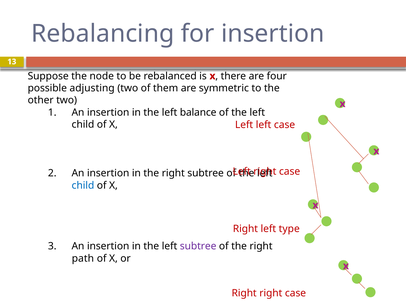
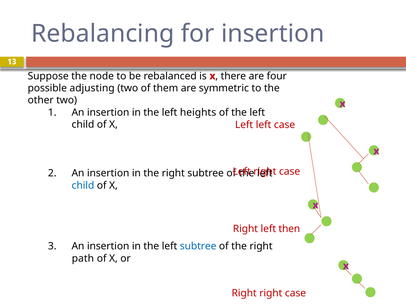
balance: balance -> heights
type: type -> then
subtree at (198, 247) colour: purple -> blue
